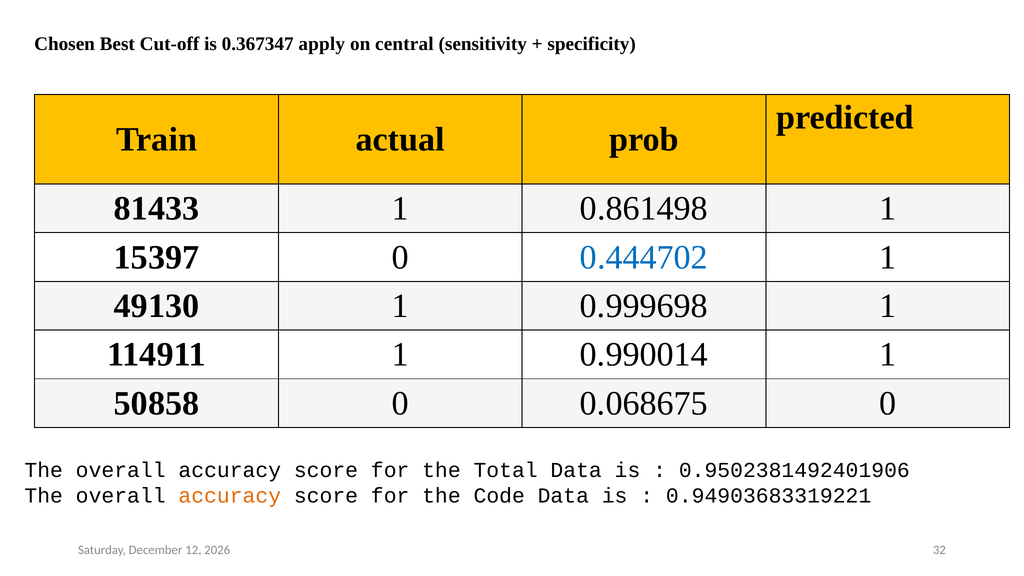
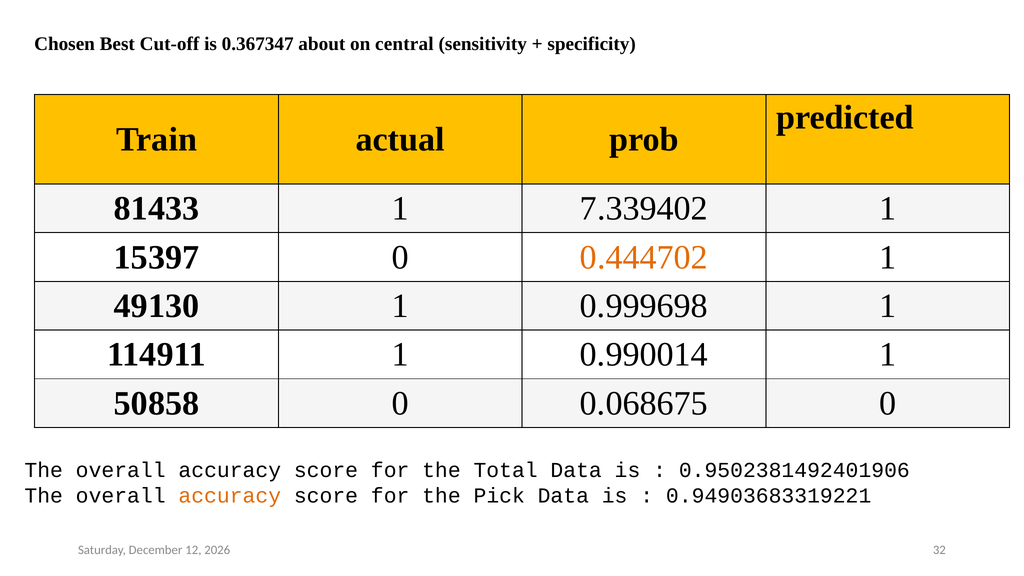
apply: apply -> about
0.861498: 0.861498 -> 7.339402
0.444702 colour: blue -> orange
Code: Code -> Pick
